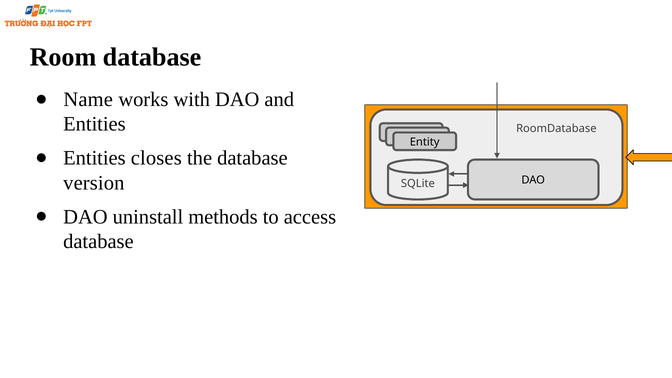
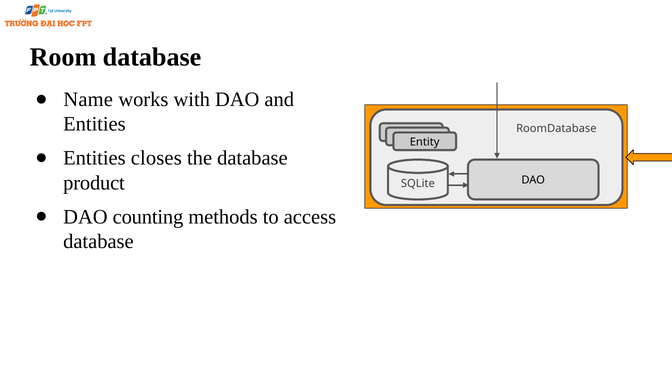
version: version -> product
uninstall: uninstall -> counting
